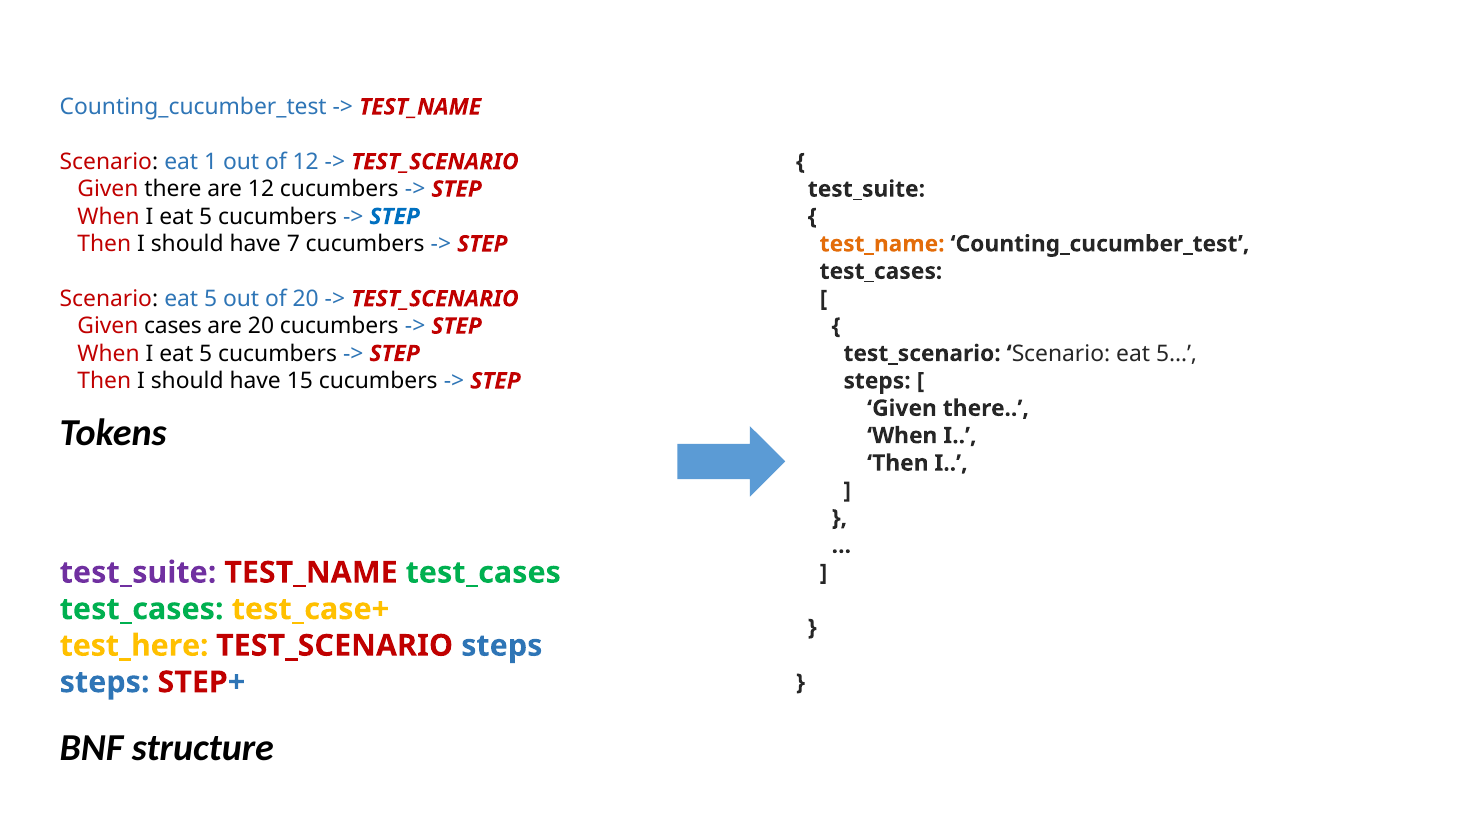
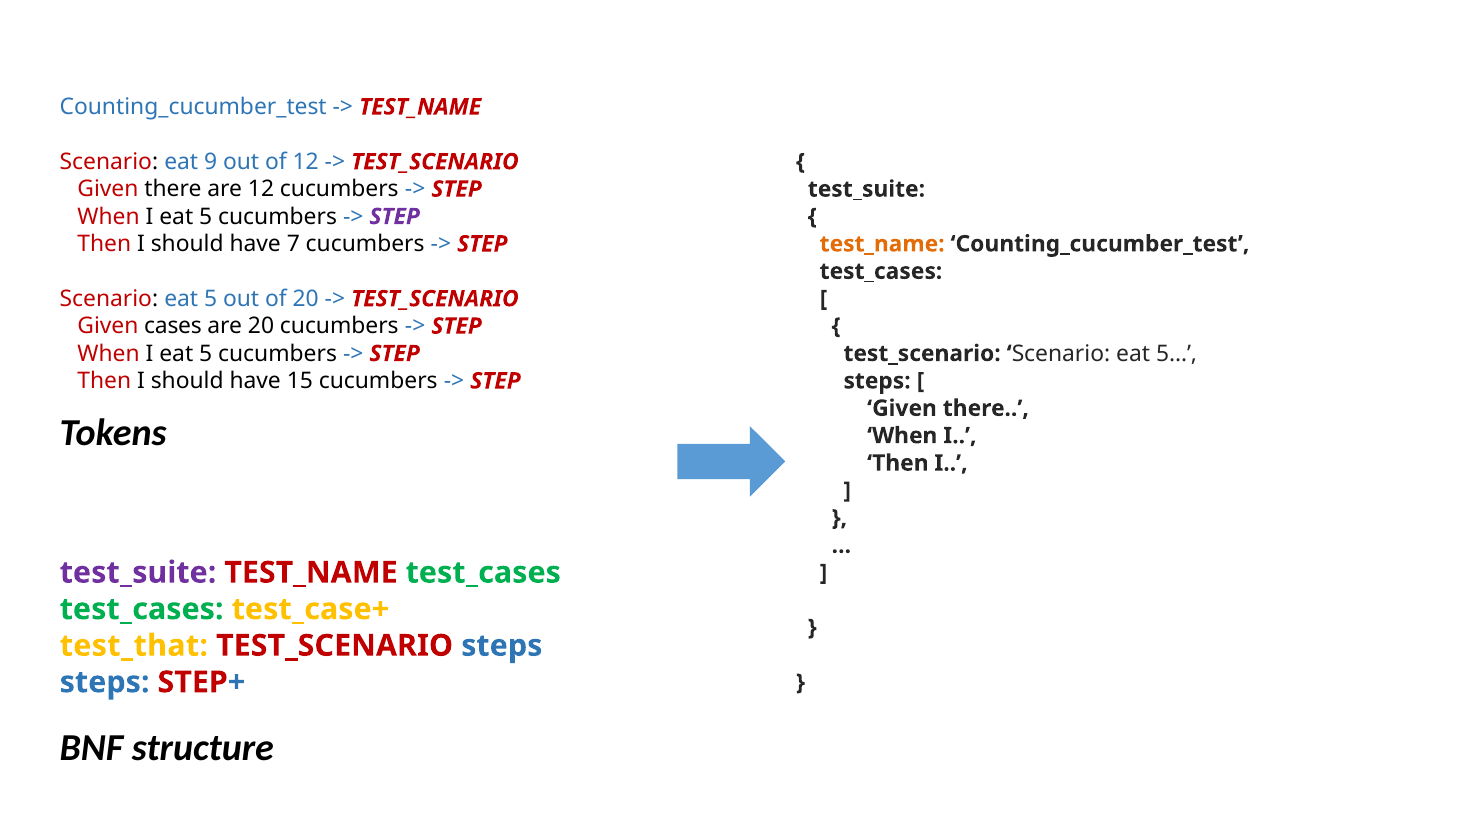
1: 1 -> 9
STEP at (395, 217) colour: blue -> purple
test_here: test_here -> test_that
